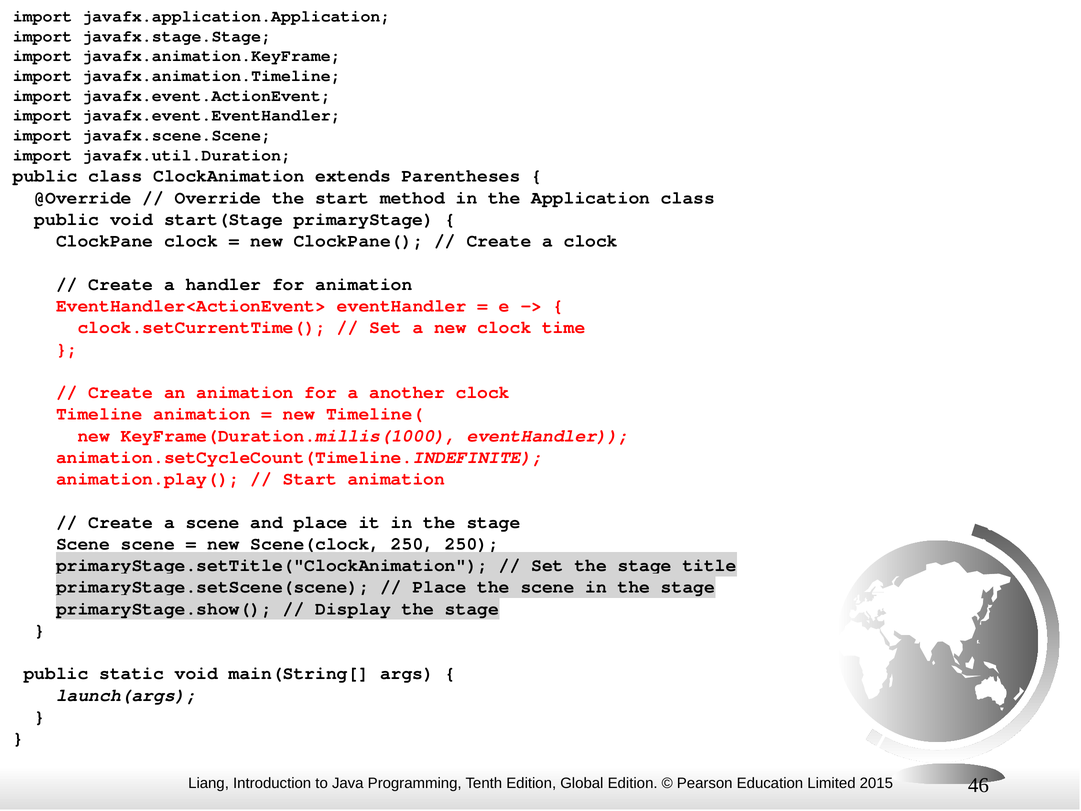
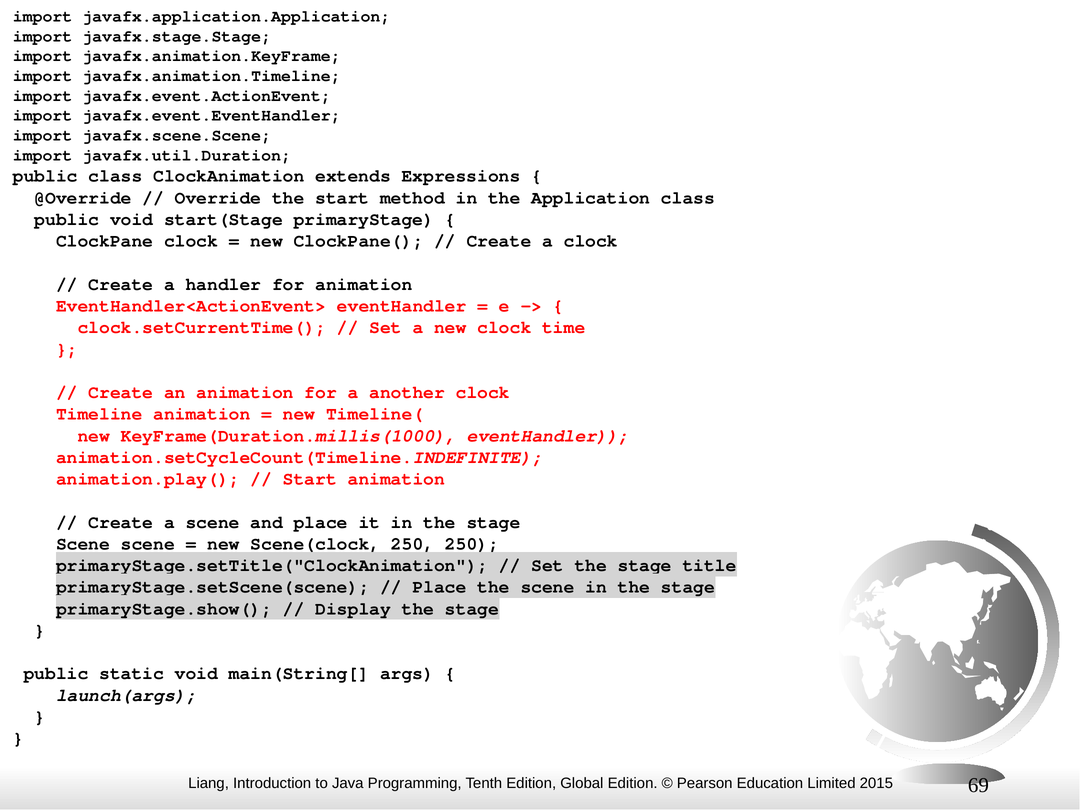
Parentheses: Parentheses -> Expressions
46: 46 -> 69
